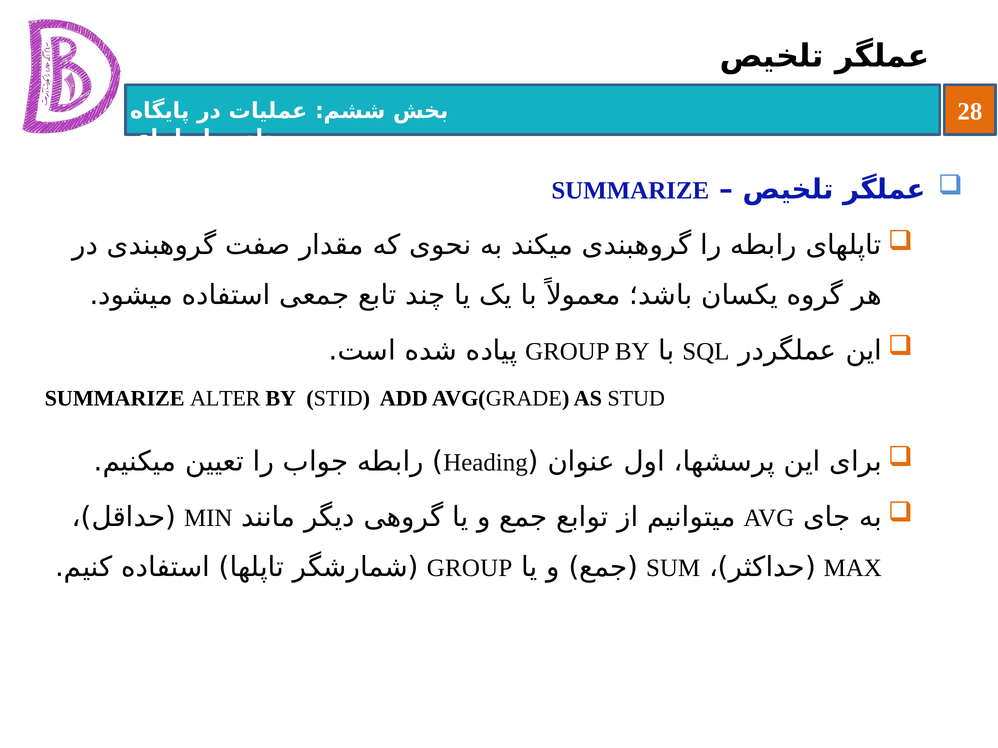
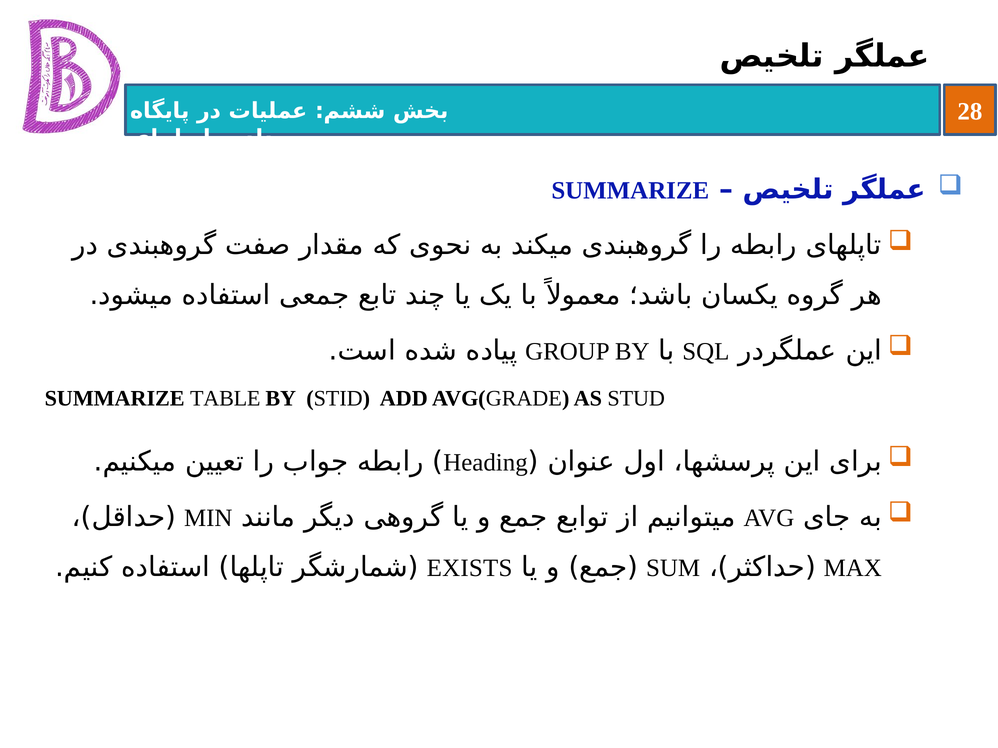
ALTER: ALTER -> TABLE
GROUP at (470, 568): GROUP -> EXISTS
